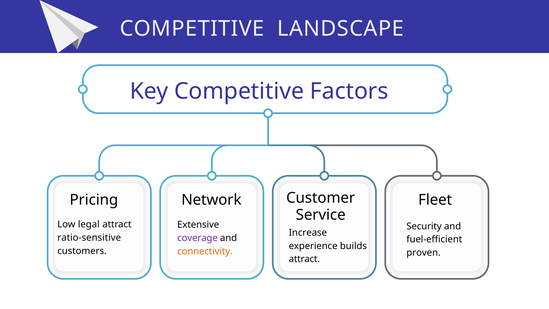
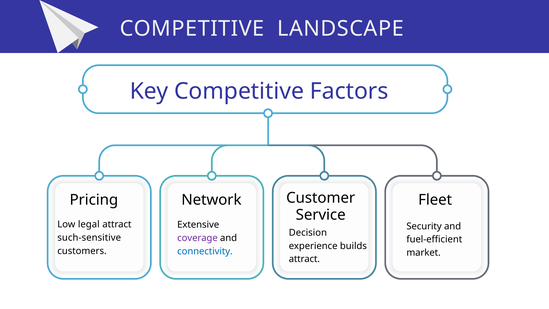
Increase: Increase -> Decision
ratio-sensitive: ratio-sensitive -> such-sensitive
connectivity colour: orange -> blue
proven: proven -> market
